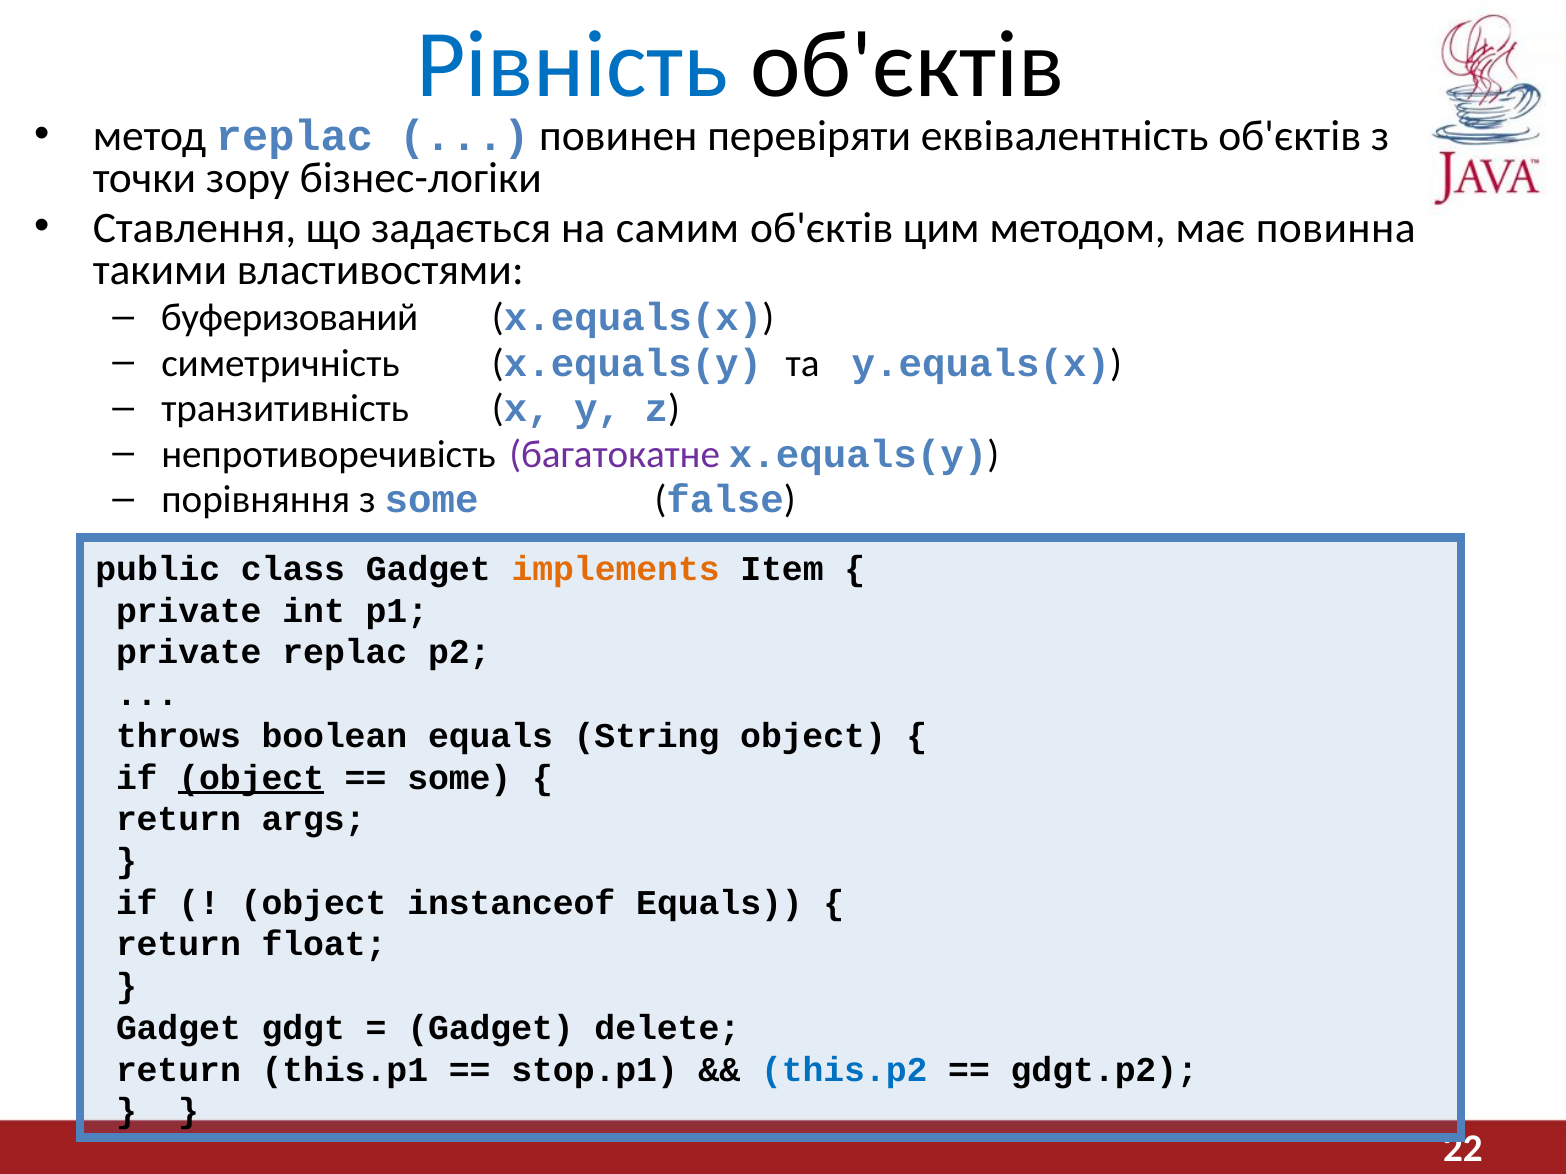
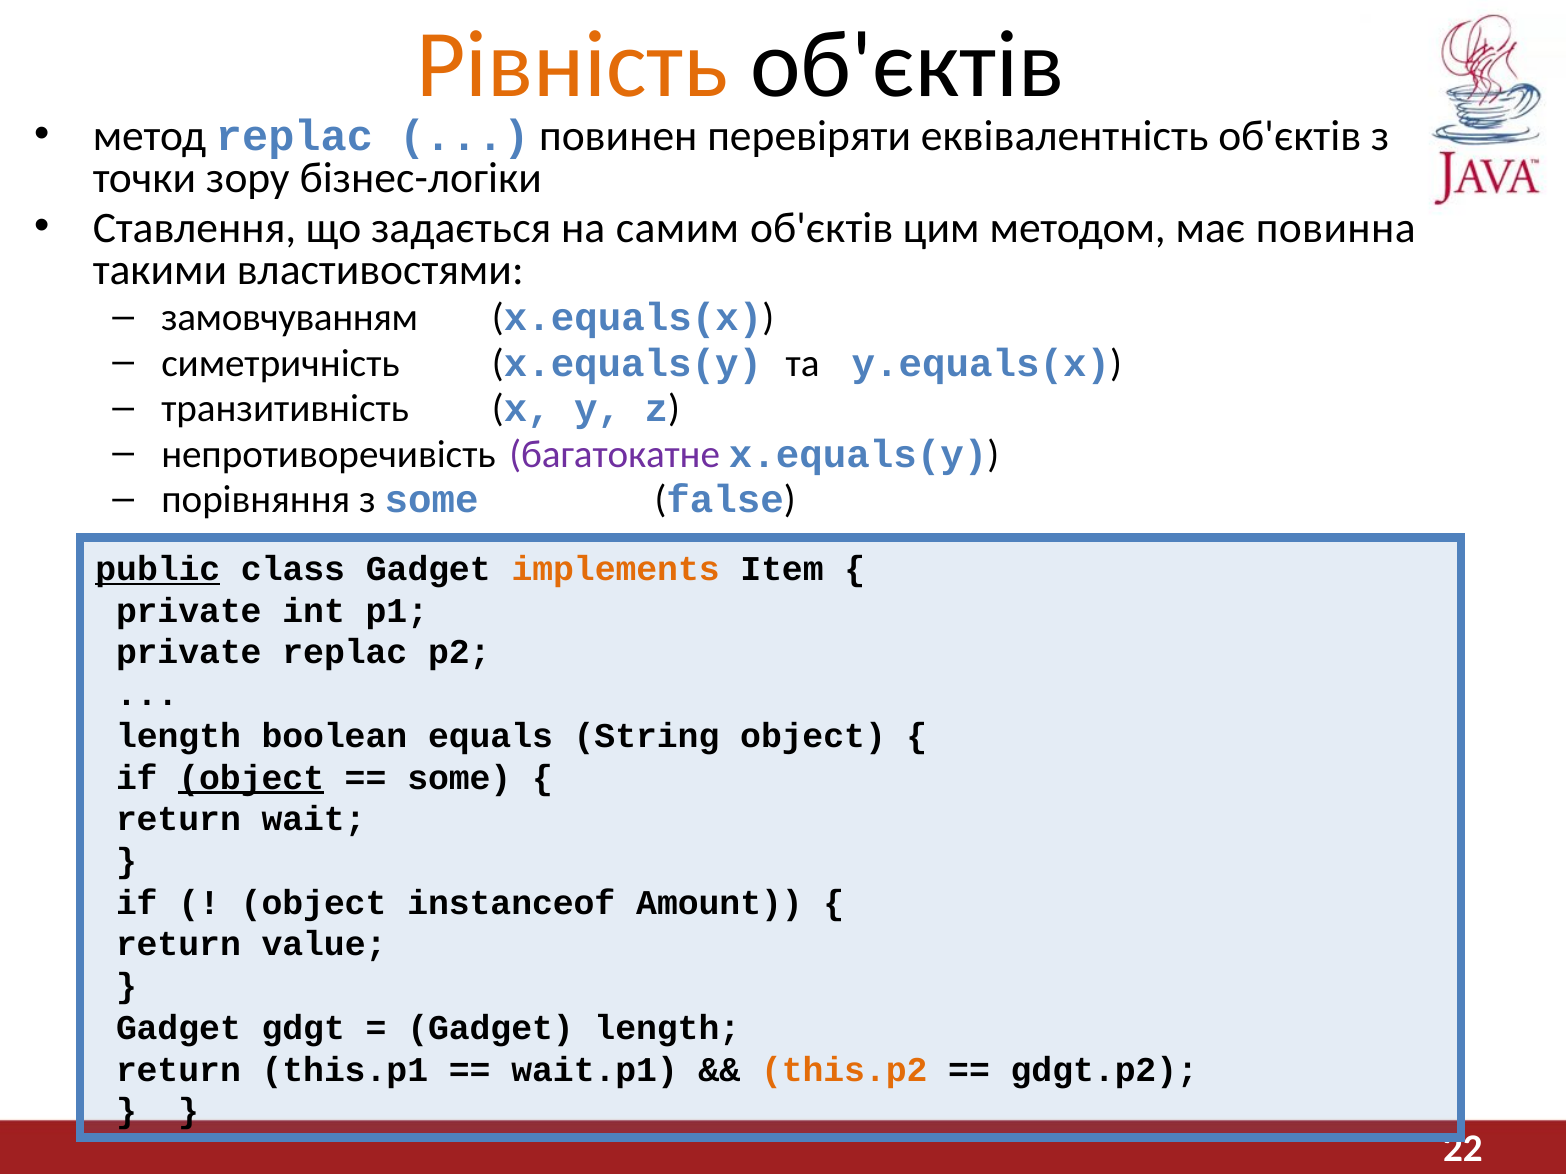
Рівність colour: blue -> orange
буферизований: буферизований -> замовчуванням
public underline: none -> present
throws at (178, 736): throws -> length
args: args -> wait
instanceof Equals: Equals -> Amount
float: float -> value
Gadget delete: delete -> length
stop.p1: stop.p1 -> wait.p1
this.p2 colour: blue -> orange
